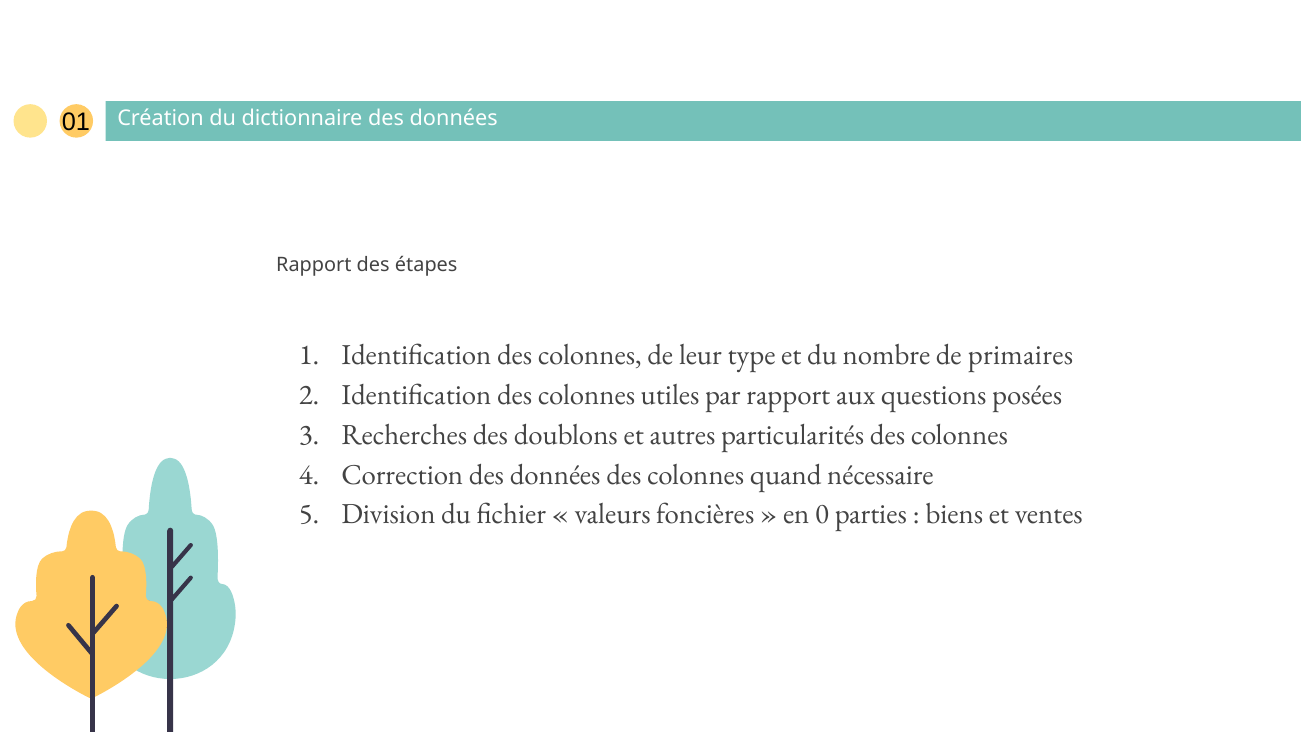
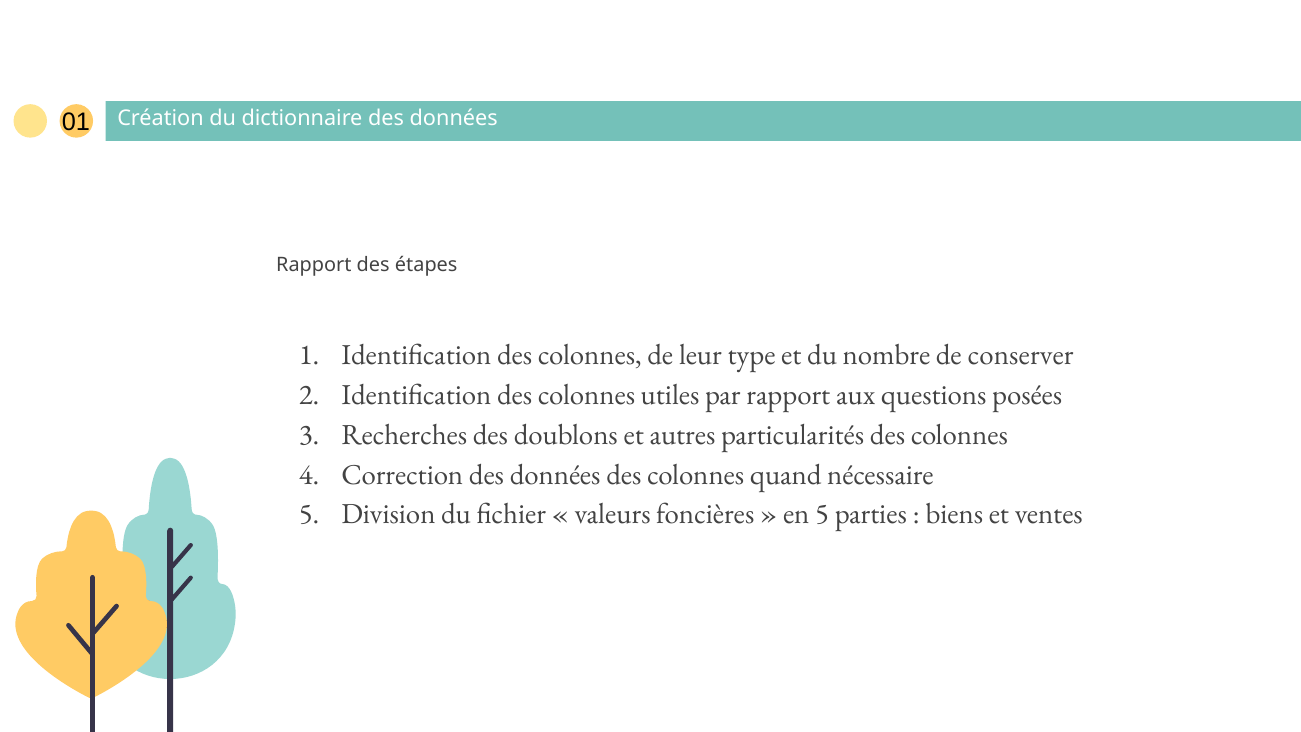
primaires: primaires -> conserver
en 0: 0 -> 5
